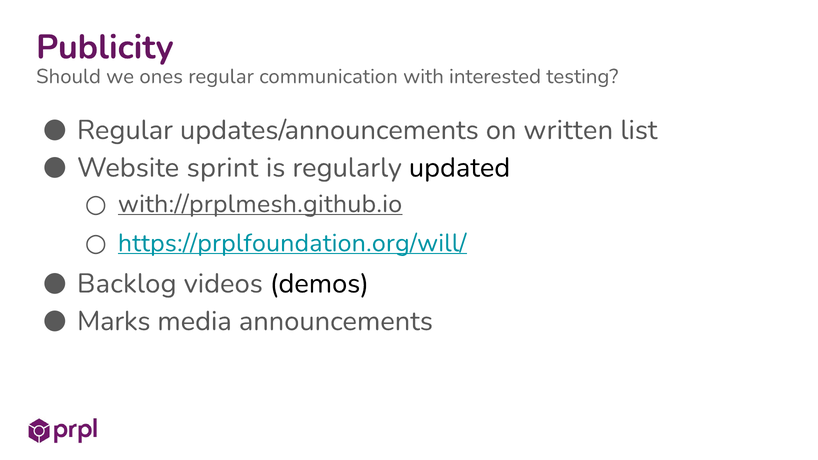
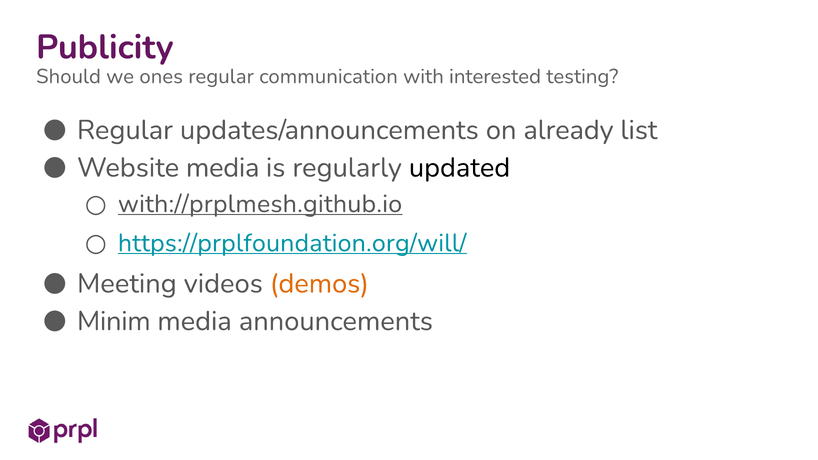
written: written -> already
Website sprint: sprint -> media
Backlog: Backlog -> Meeting
demos colour: black -> orange
Marks: Marks -> Minim
